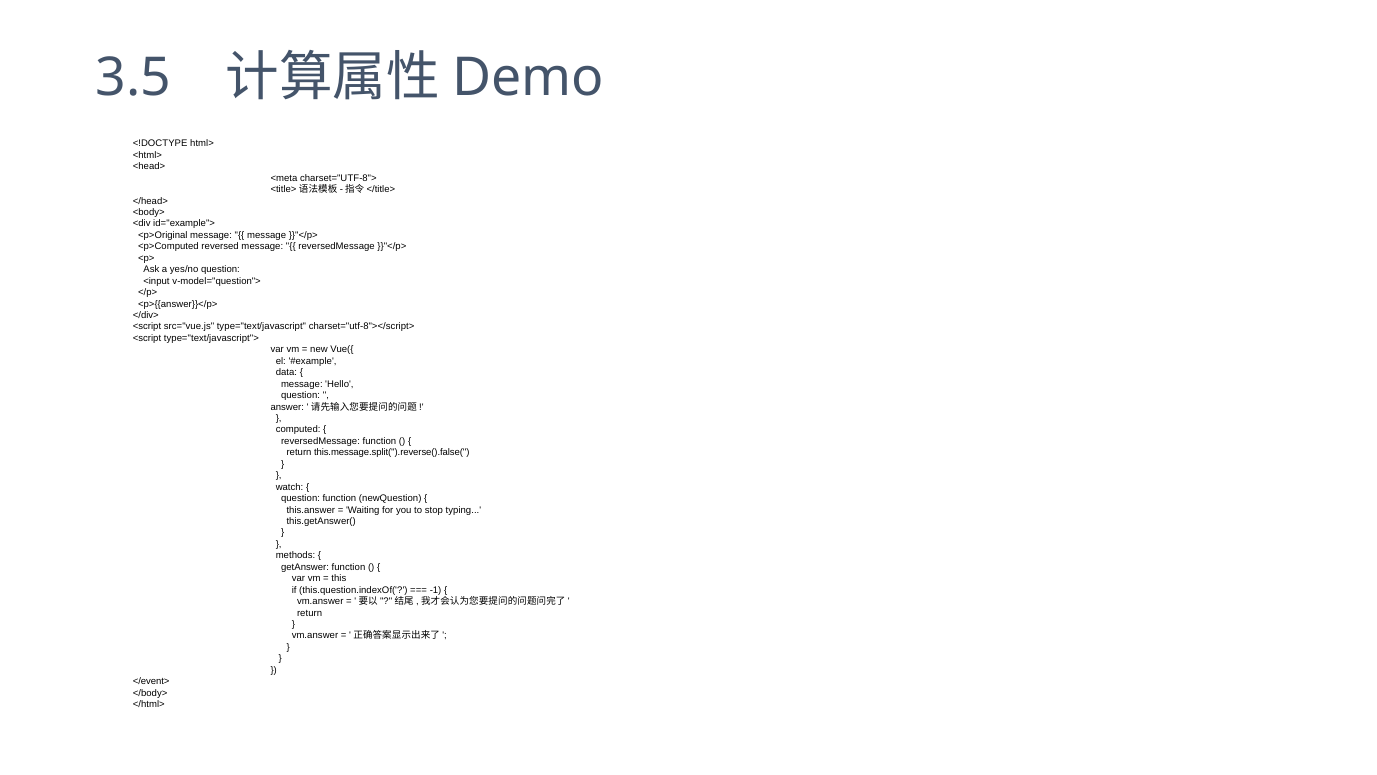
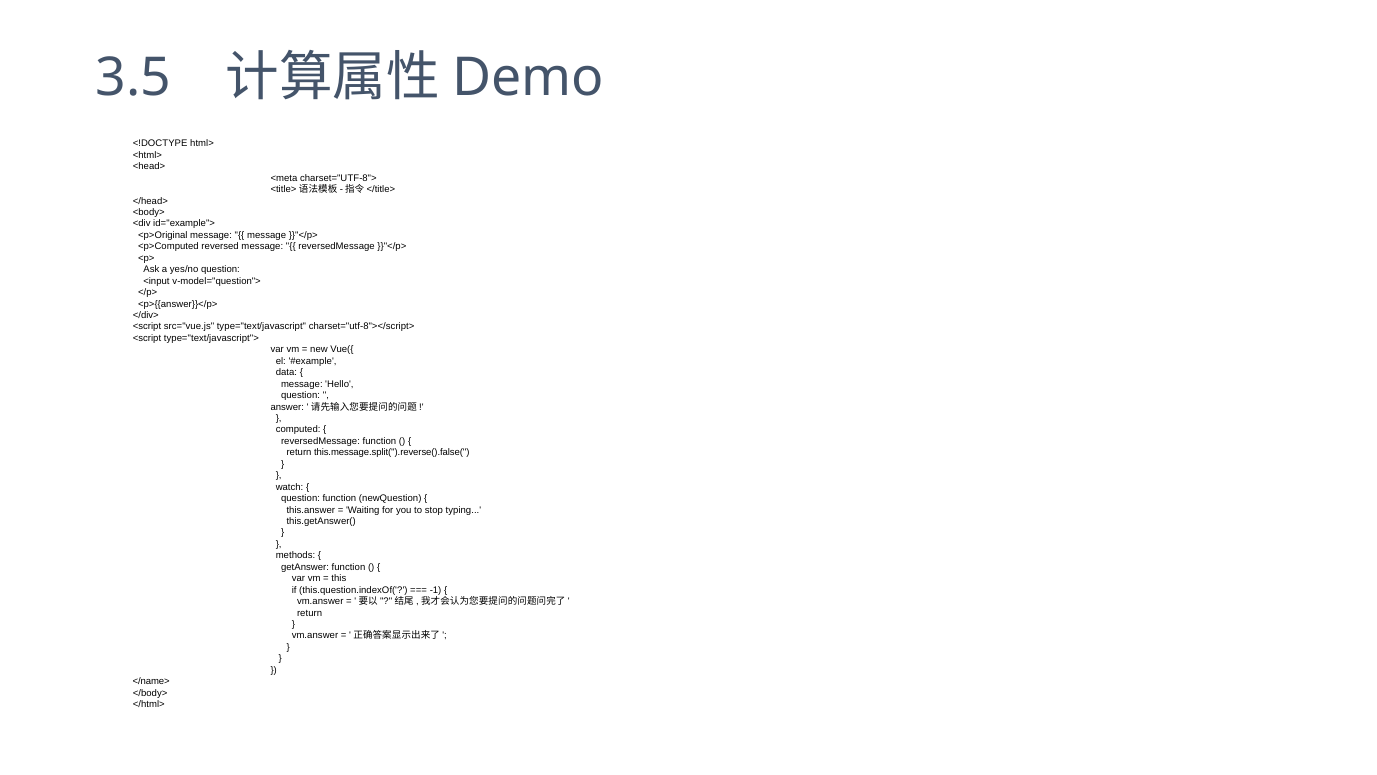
</event>: </event> -> </name>
